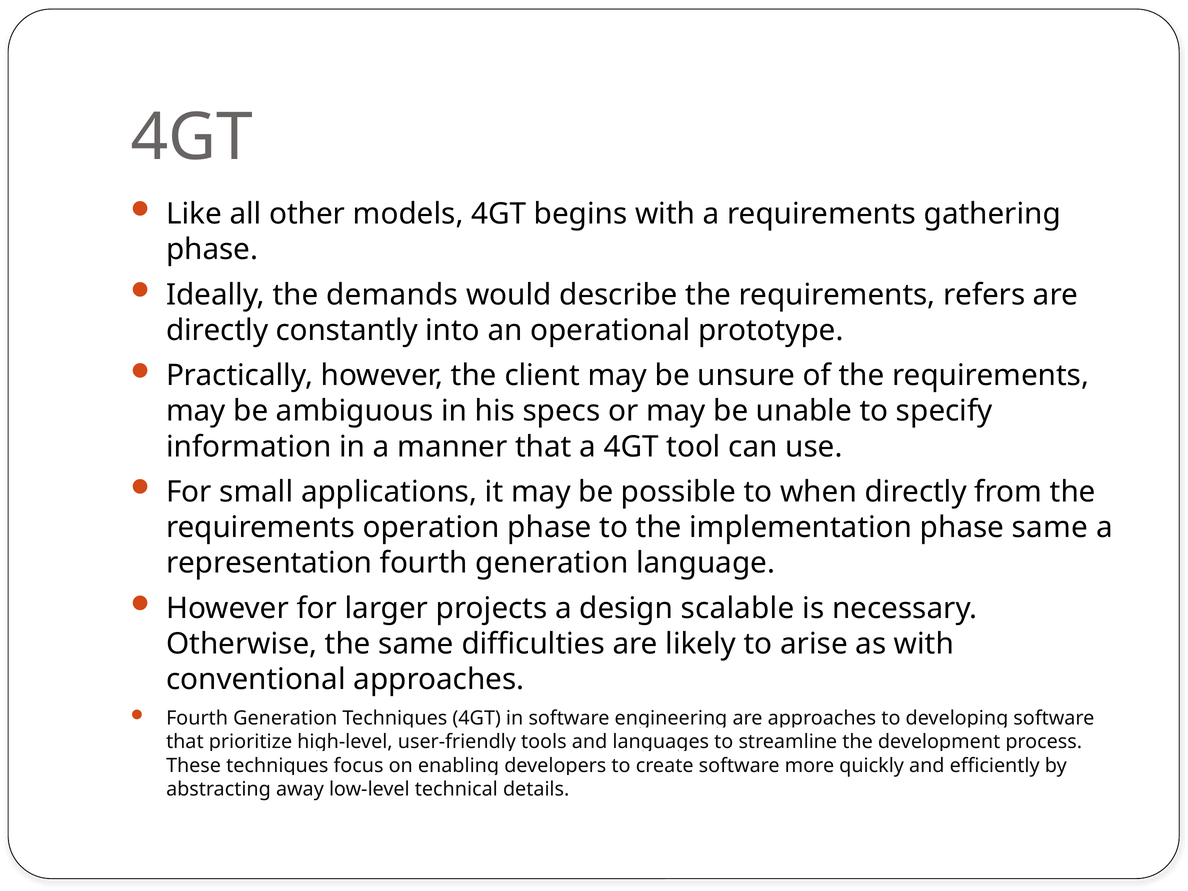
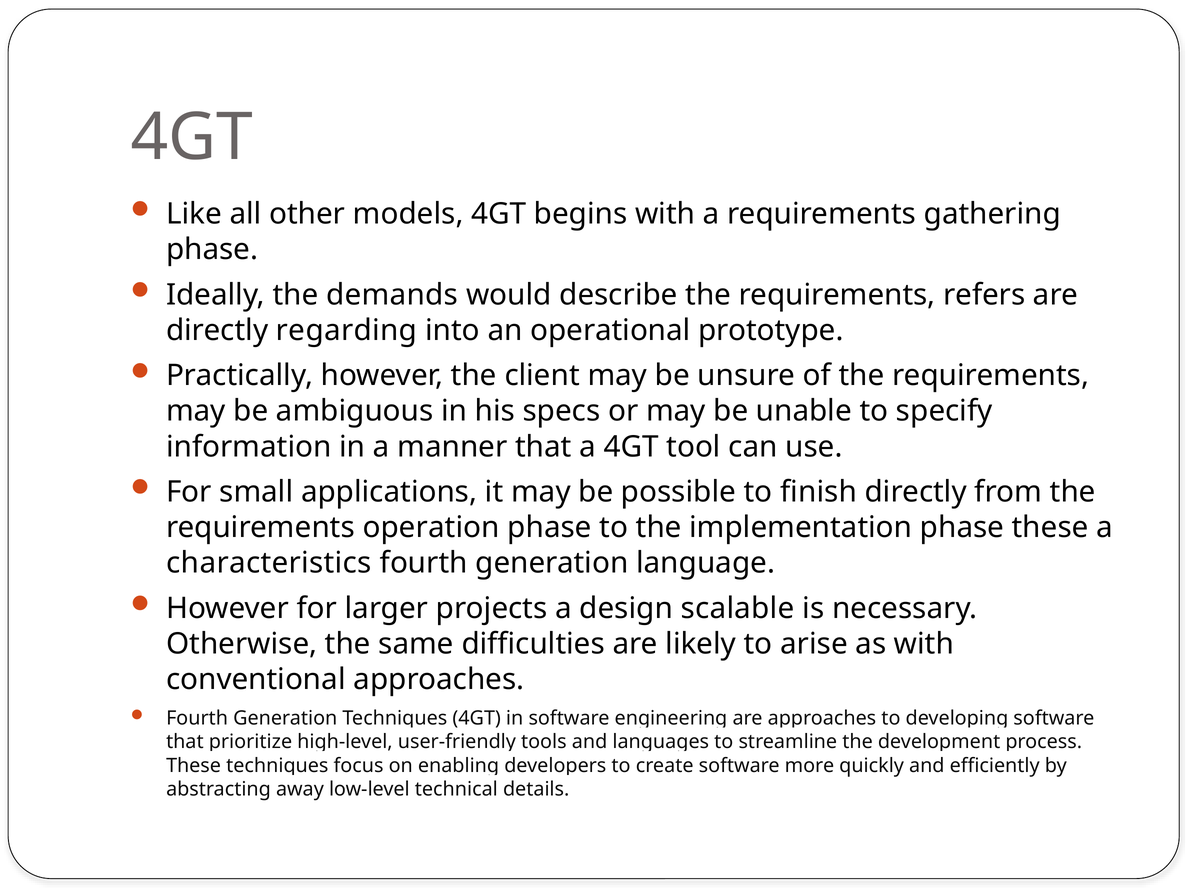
constantly: constantly -> regarding
when: when -> finish
phase same: same -> these
representation: representation -> characteristics
